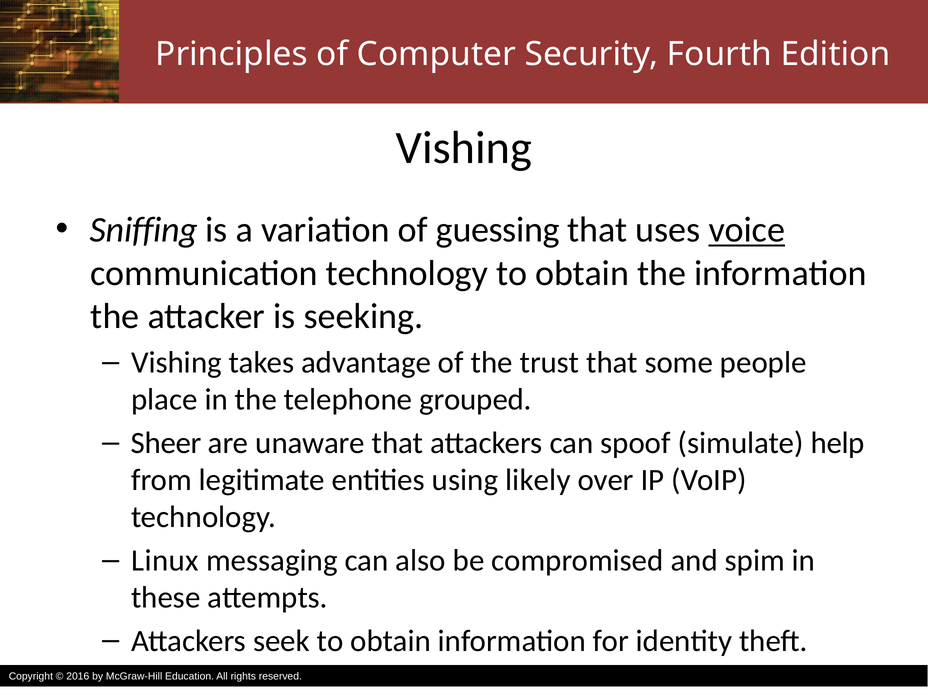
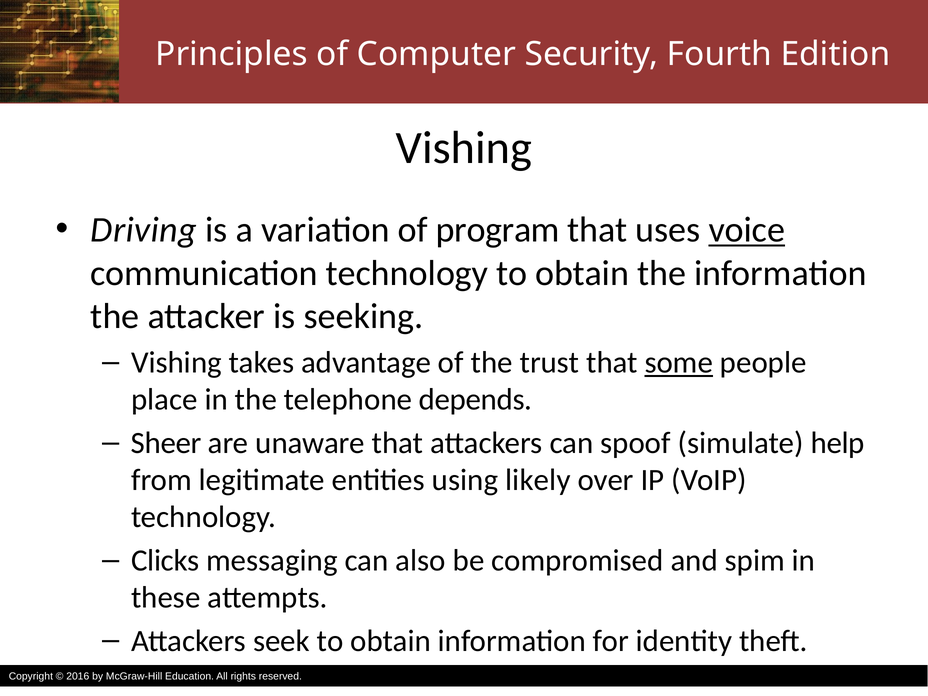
Sniffing: Sniffing -> Driving
guessing: guessing -> program
some underline: none -> present
grouped: grouped -> depends
Linux: Linux -> Clicks
